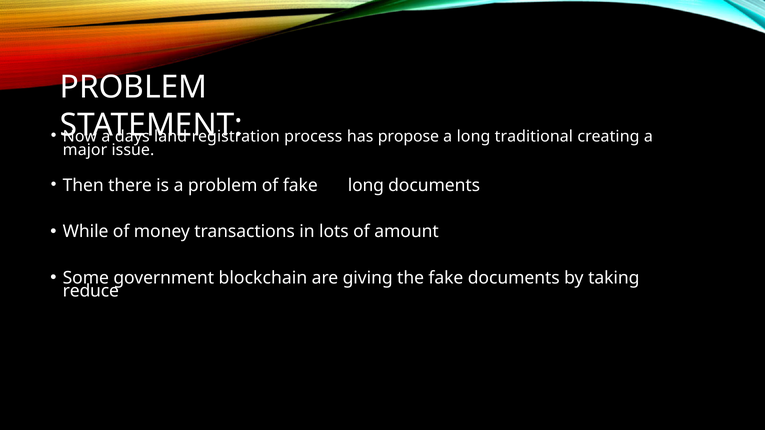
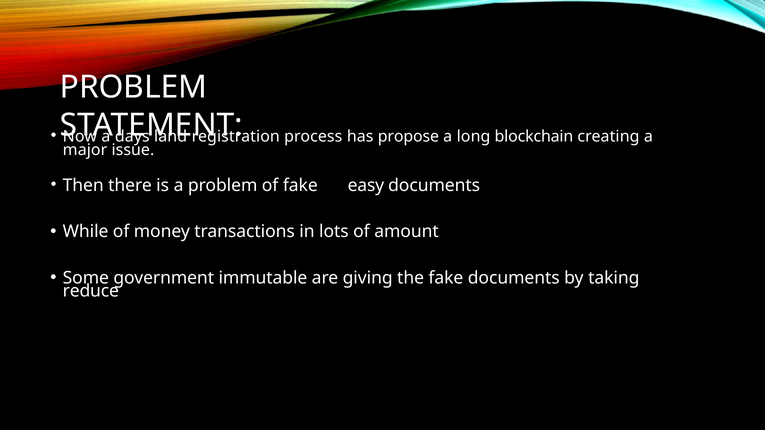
traditional: traditional -> blockchain
fake long: long -> easy
blockchain: blockchain -> immutable
